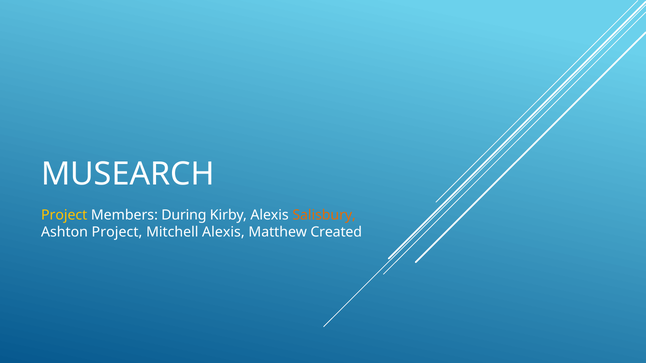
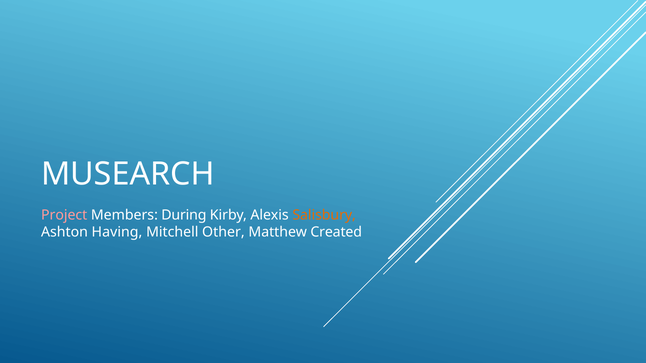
Project at (64, 216) colour: yellow -> pink
Ashton Project: Project -> Having
Mitchell Alexis: Alexis -> Other
